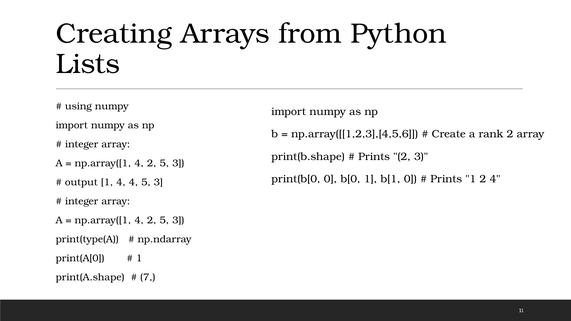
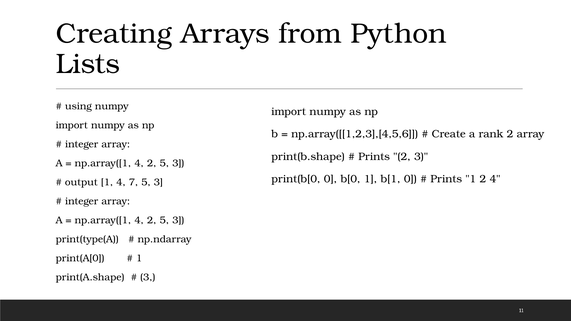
4 4: 4 -> 7
7 at (148, 277): 7 -> 3
